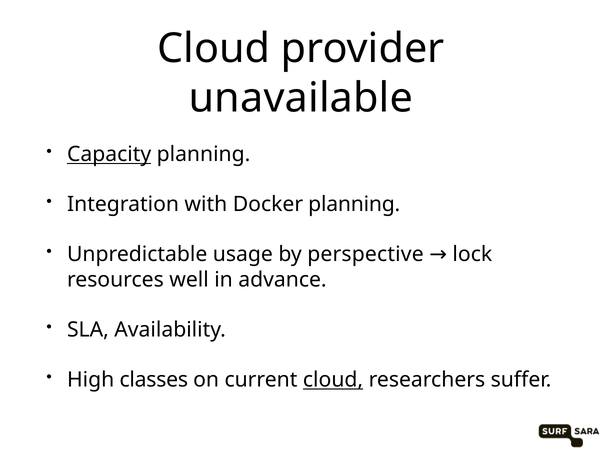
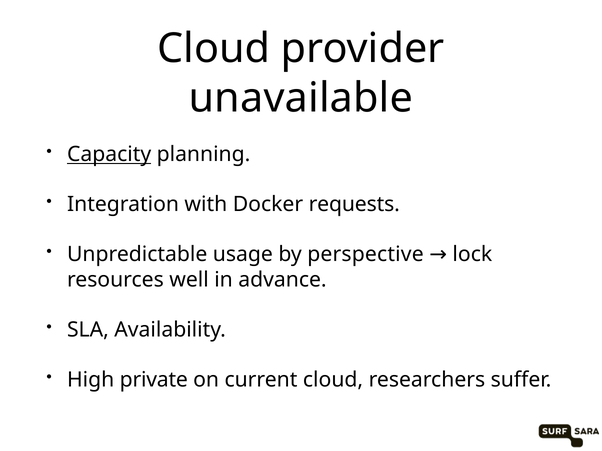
Docker planning: planning -> requests
classes: classes -> private
cloud at (333, 380) underline: present -> none
